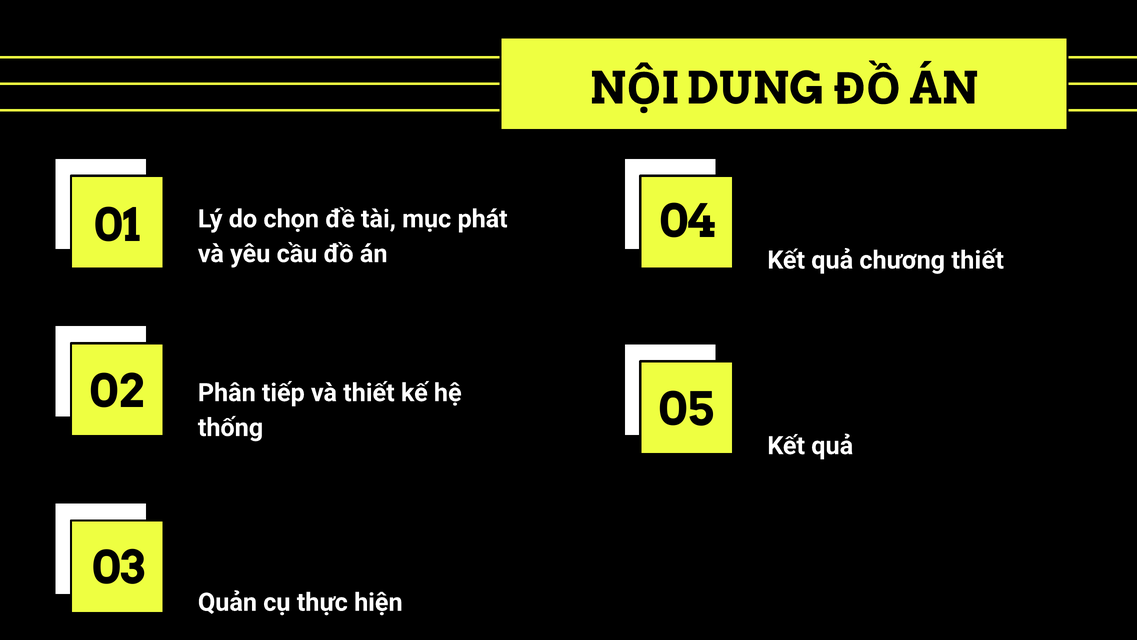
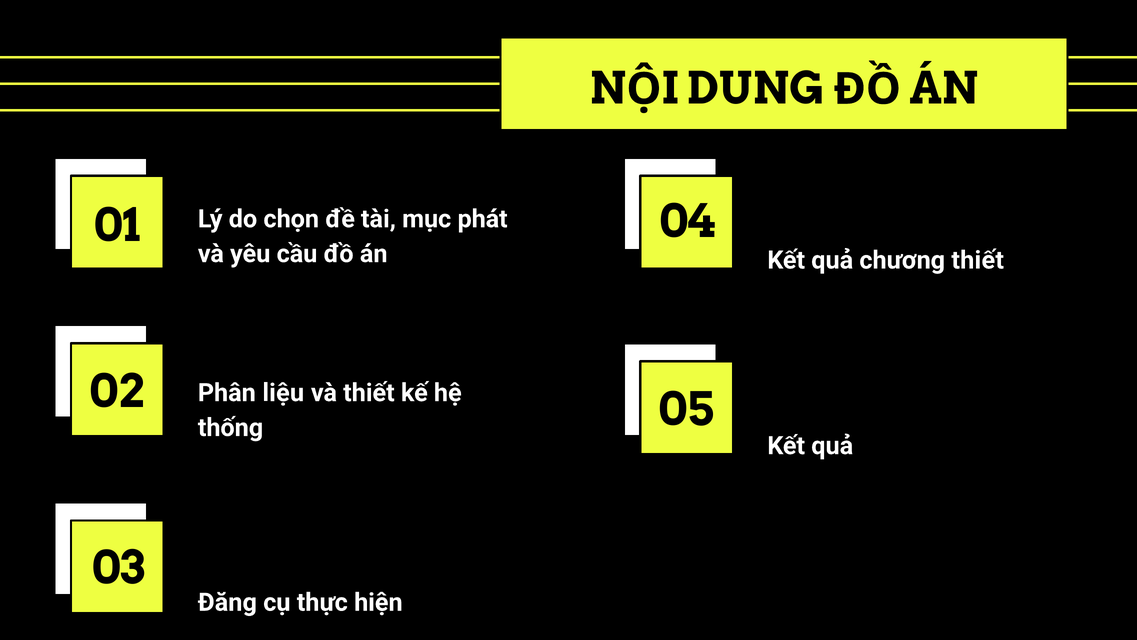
tiếp: tiếp -> liệu
Quản: Quản -> Đăng
